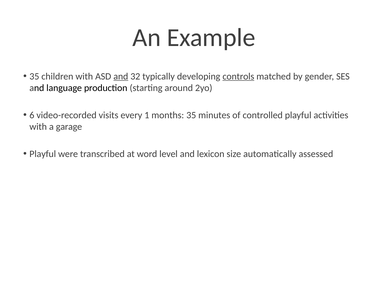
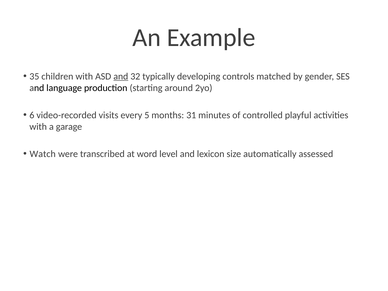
controls underline: present -> none
1: 1 -> 5
months 35: 35 -> 31
Playful at (43, 154): Playful -> Watch
